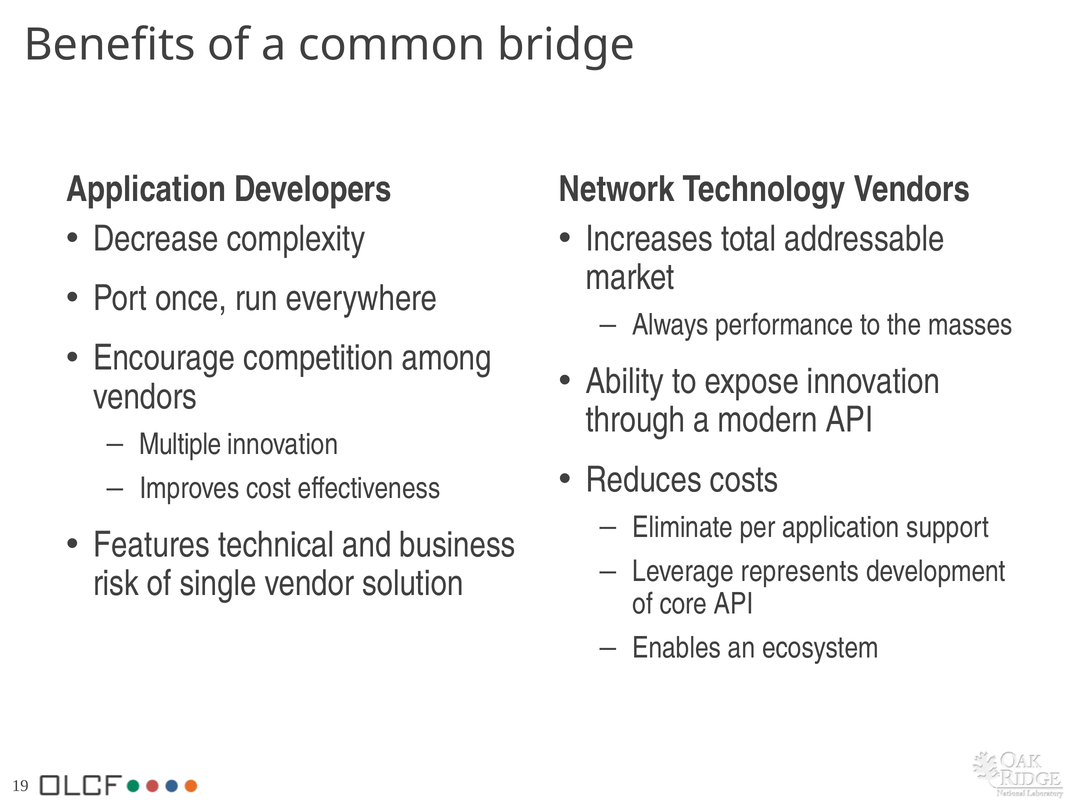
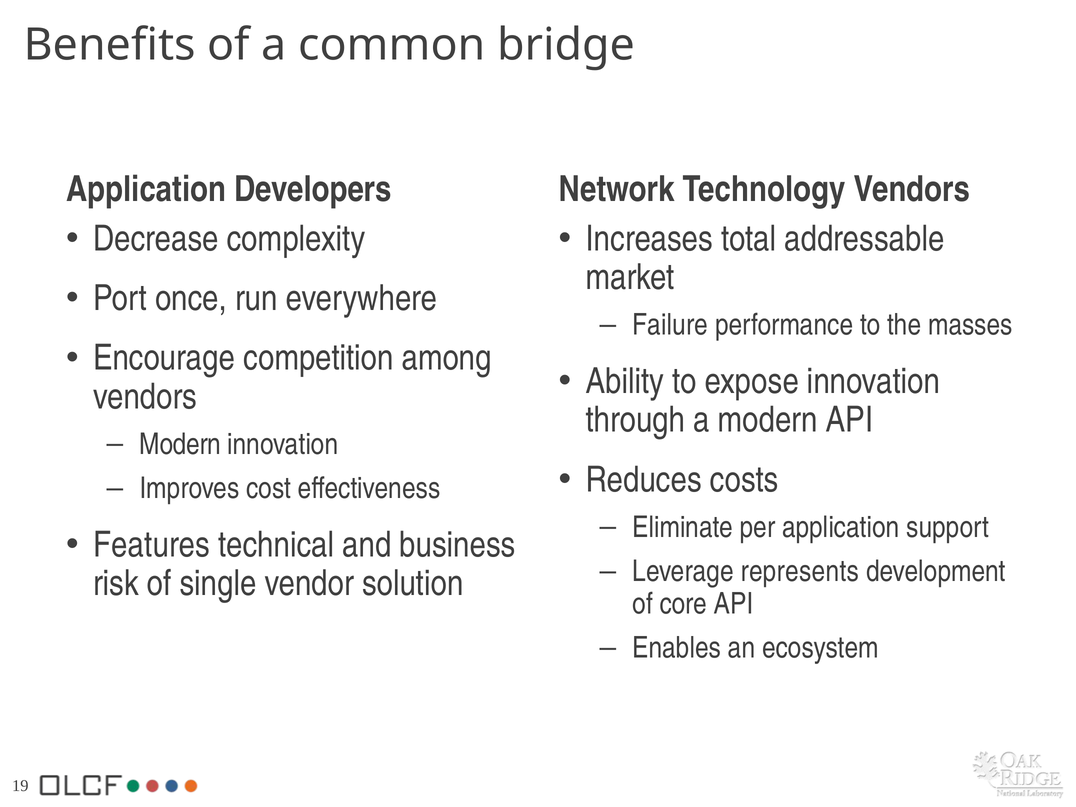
Always: Always -> Failure
Multiple at (180, 444): Multiple -> Modern
